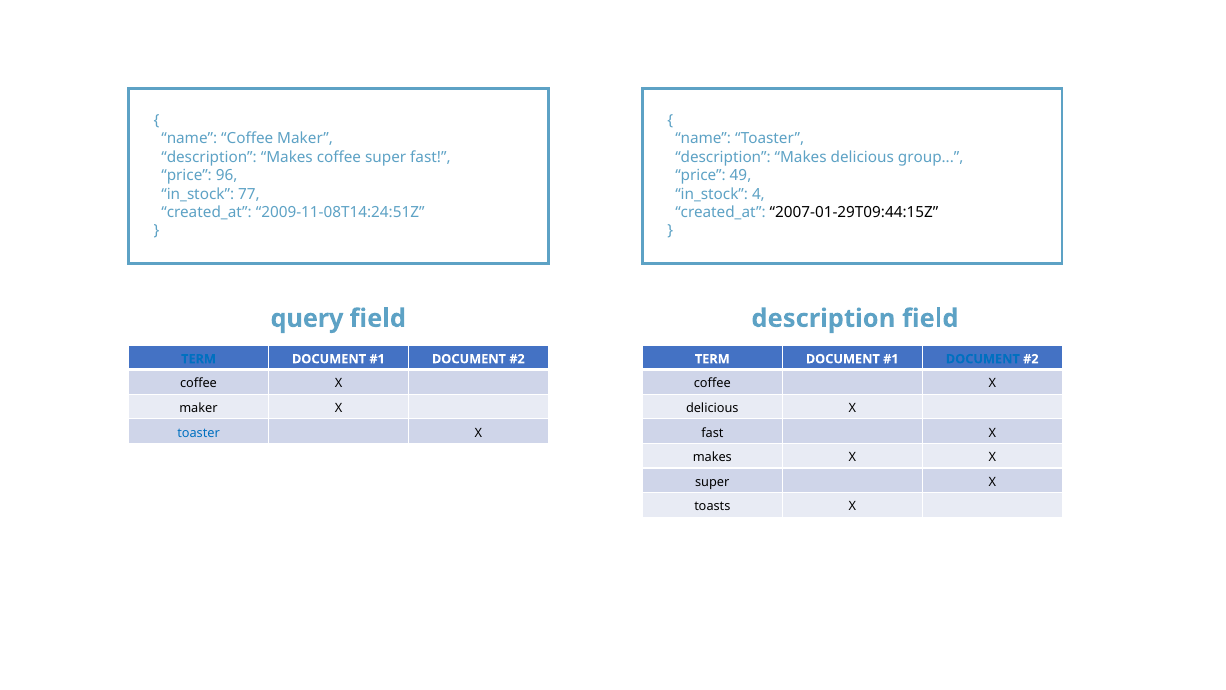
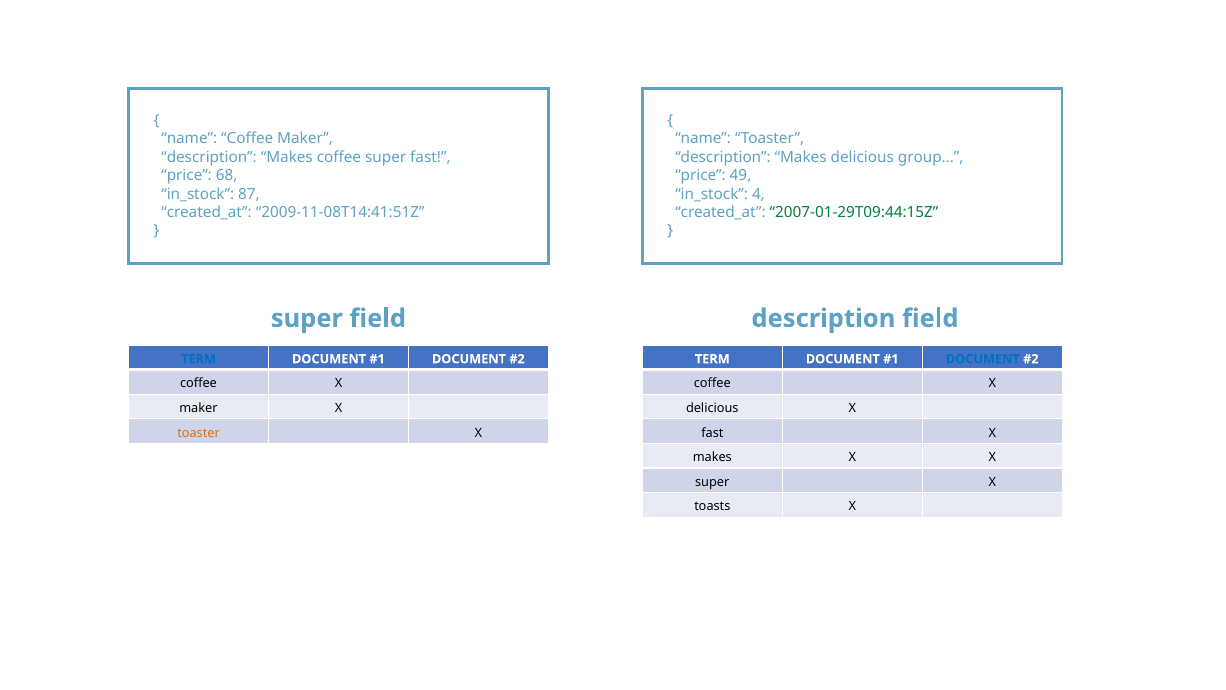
96: 96 -> 68
77: 77 -> 87
2009-11-08T14:24:51Z: 2009-11-08T14:24:51Z -> 2009-11-08T14:41:51Z
2007-01-29T09:44:15Z colour: black -> green
query at (307, 318): query -> super
toaster at (199, 433) colour: blue -> orange
